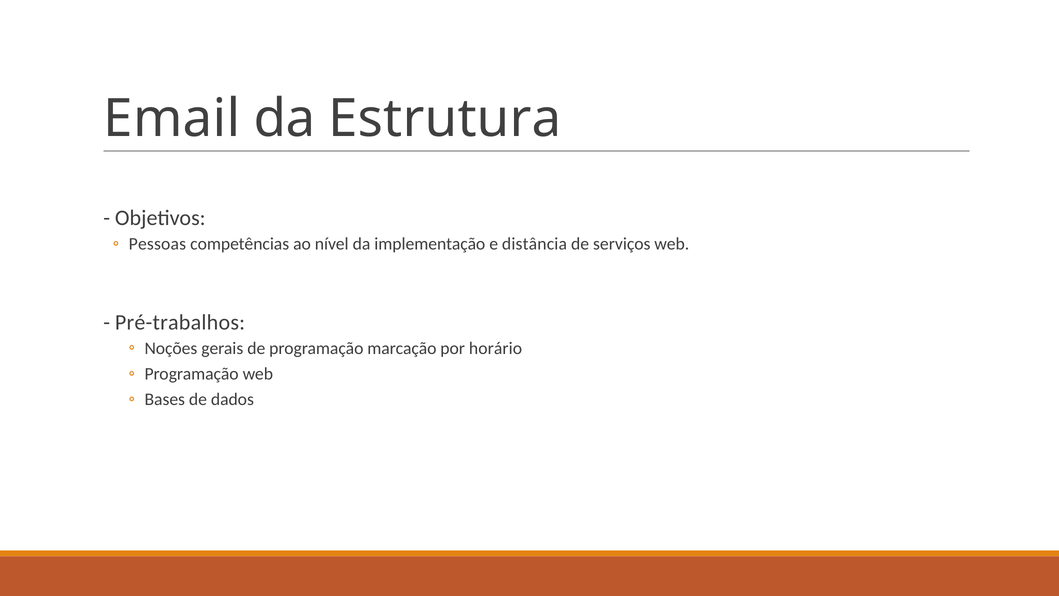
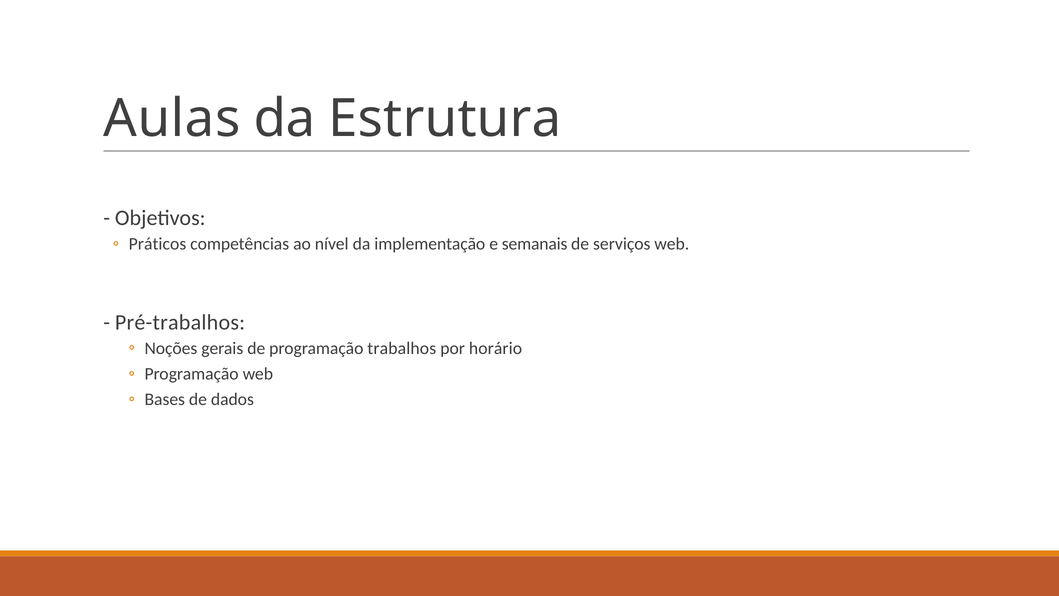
Email: Email -> Aulas
Pessoas: Pessoas -> Práticos
distância: distância -> semanais
marcação: marcação -> trabalhos
